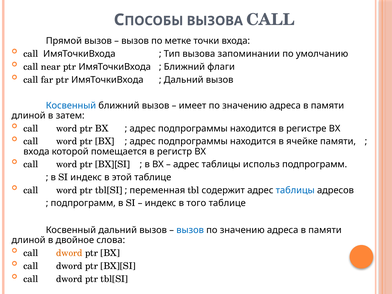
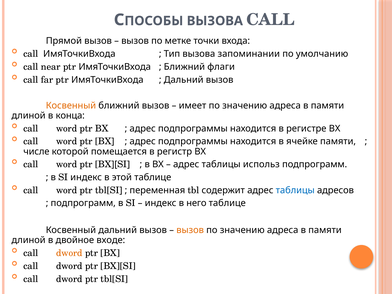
Косвенный at (71, 106) colour: blue -> orange
затем: затем -> конца
входа at (36, 151): входа -> числе
того: того -> него
вызов at (190, 230) colour: blue -> orange
слова: слова -> входе
